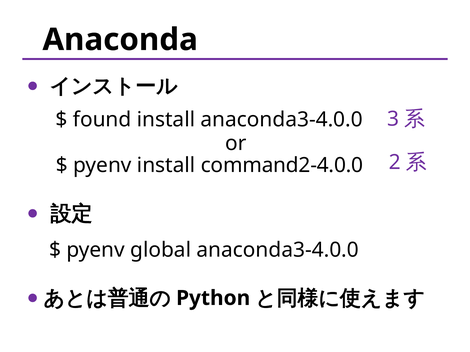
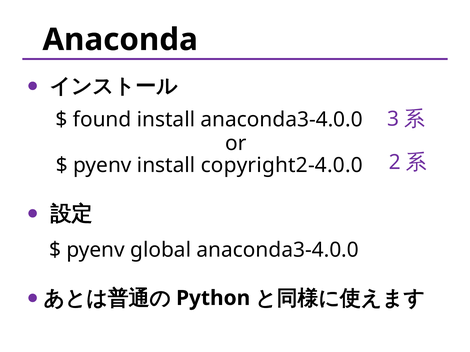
command2-4.0.0: command2-4.0.0 -> copyright2-4.0.0
